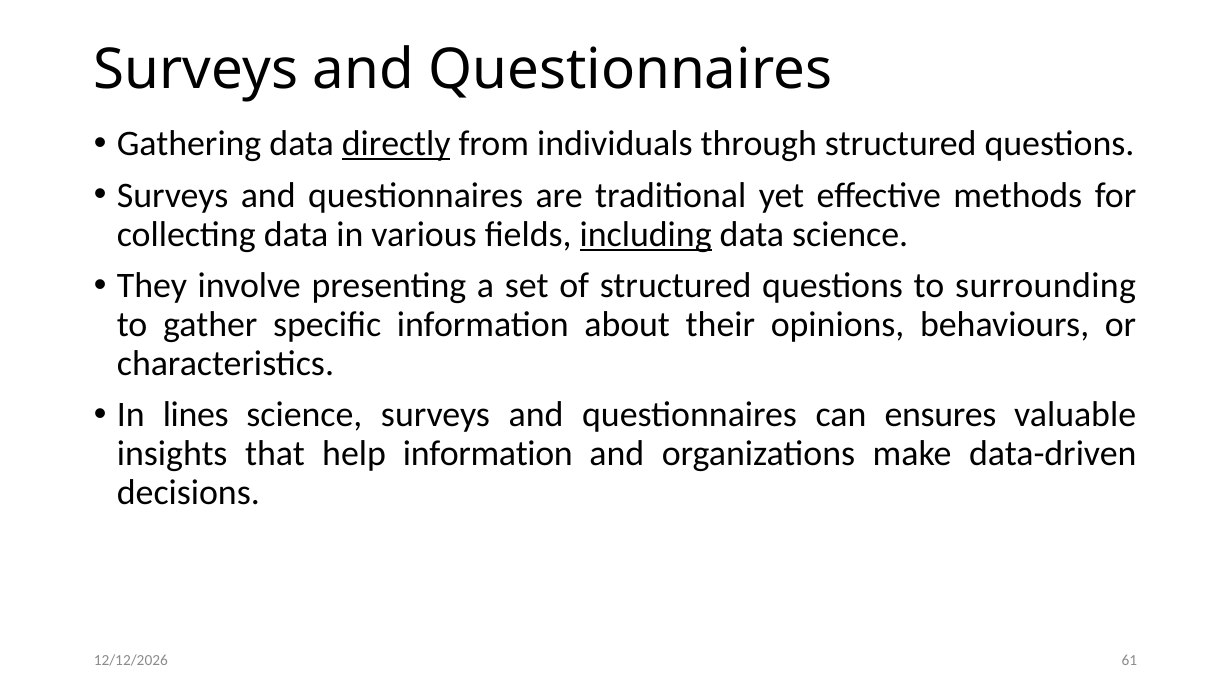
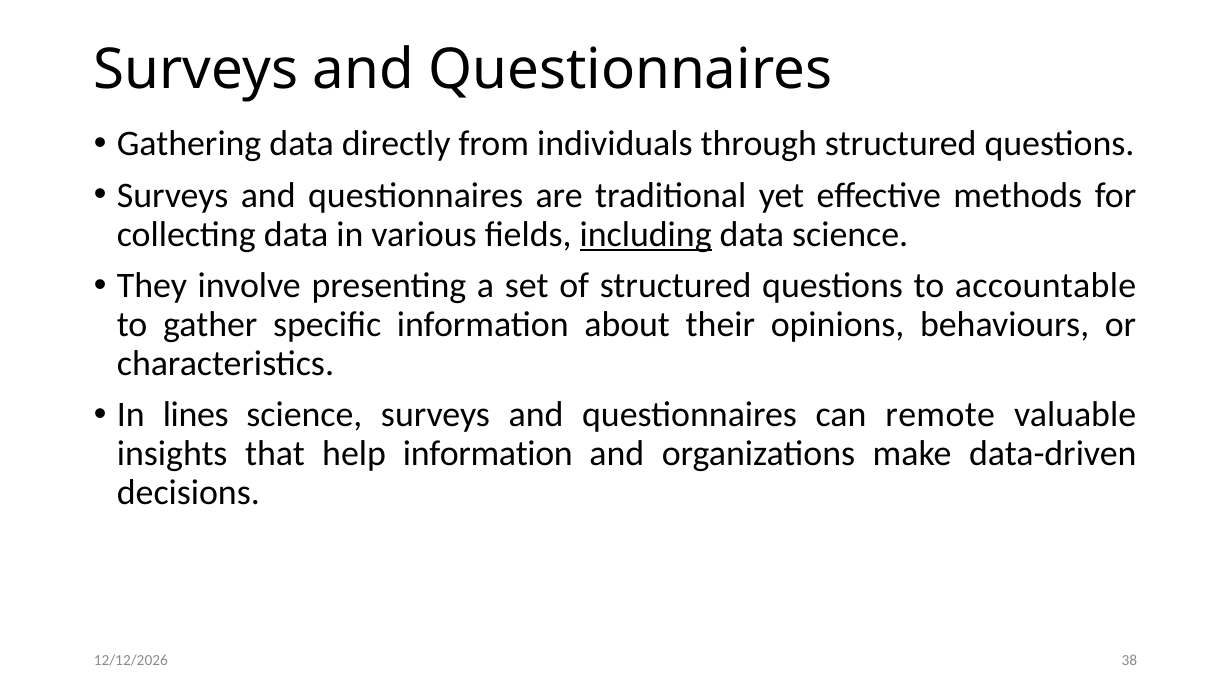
directly underline: present -> none
surrounding: surrounding -> accountable
ensures: ensures -> remote
61: 61 -> 38
